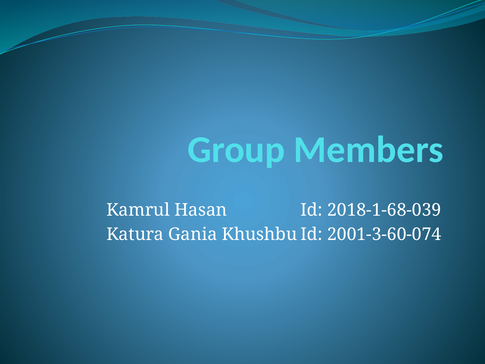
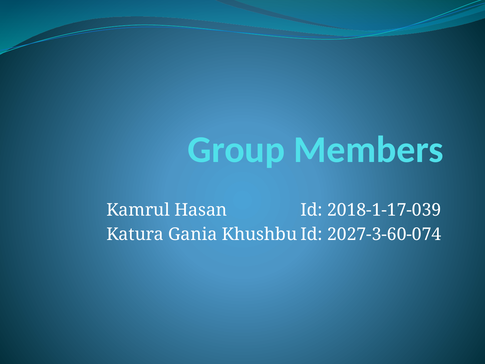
2018-1-68-039: 2018-1-68-039 -> 2018-1-17-039
2001-3-60-074: 2001-3-60-074 -> 2027-3-60-074
